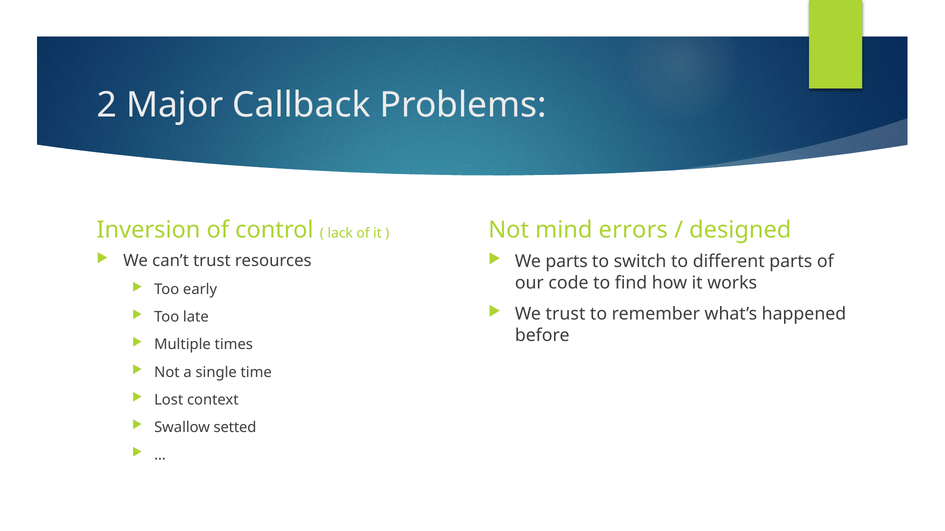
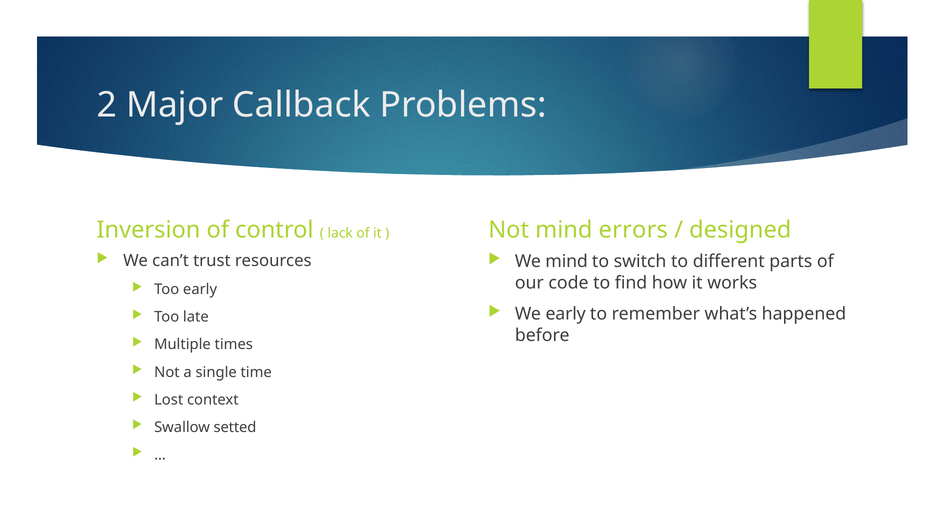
We parts: parts -> mind
We trust: trust -> early
